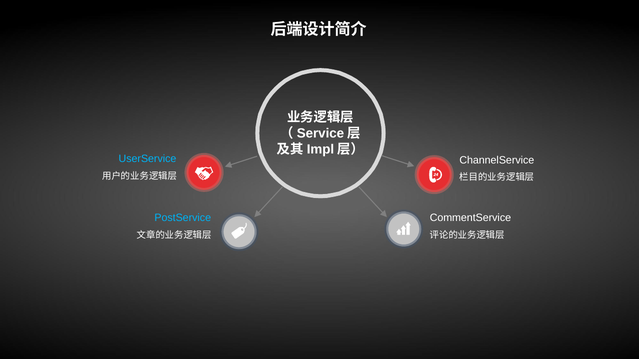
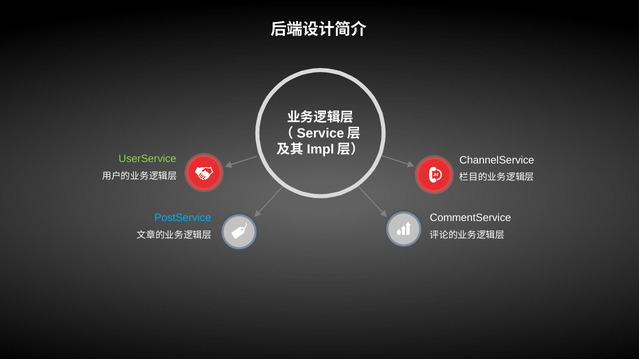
UserService colour: light blue -> light green
